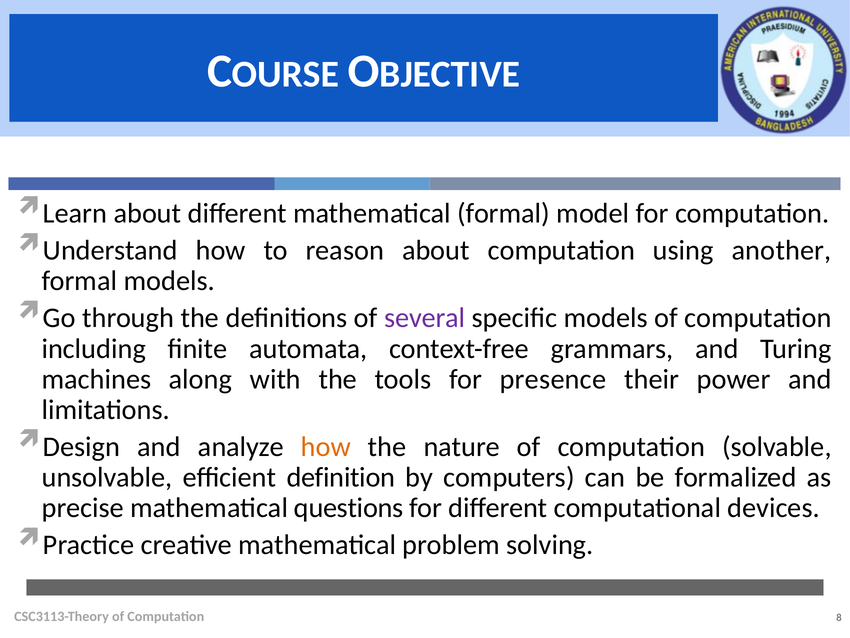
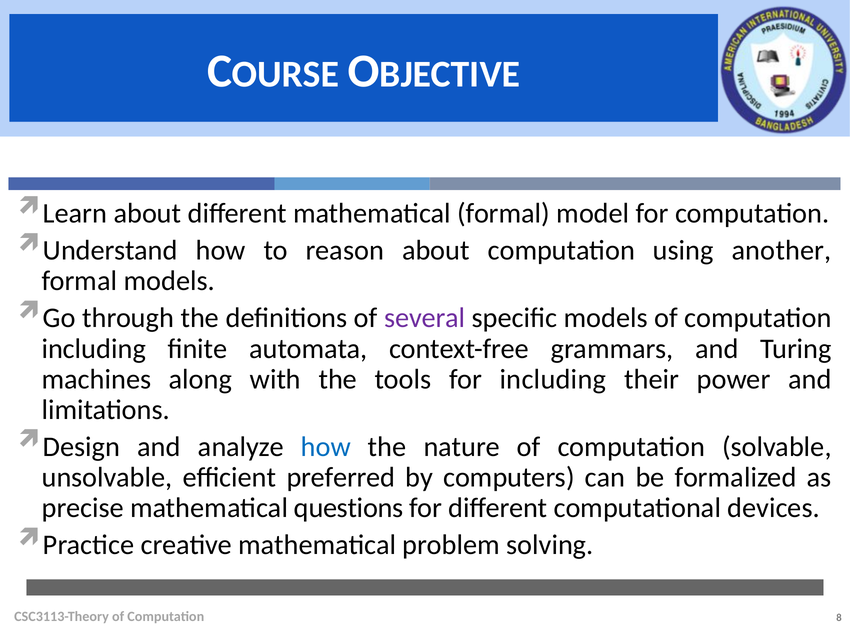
for presence: presence -> including
how at (326, 447) colour: orange -> blue
definition: definition -> preferred
